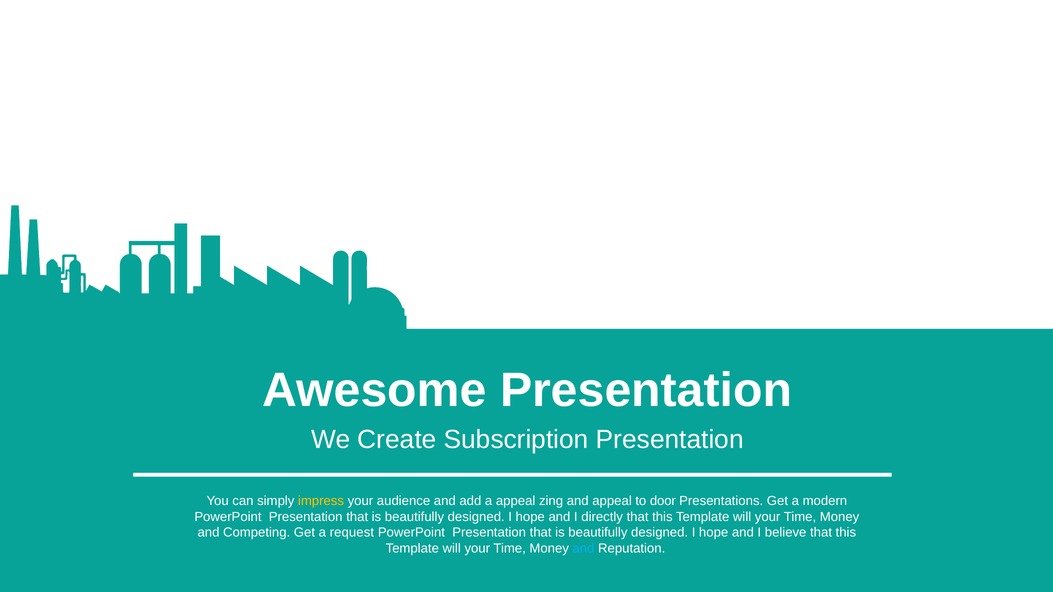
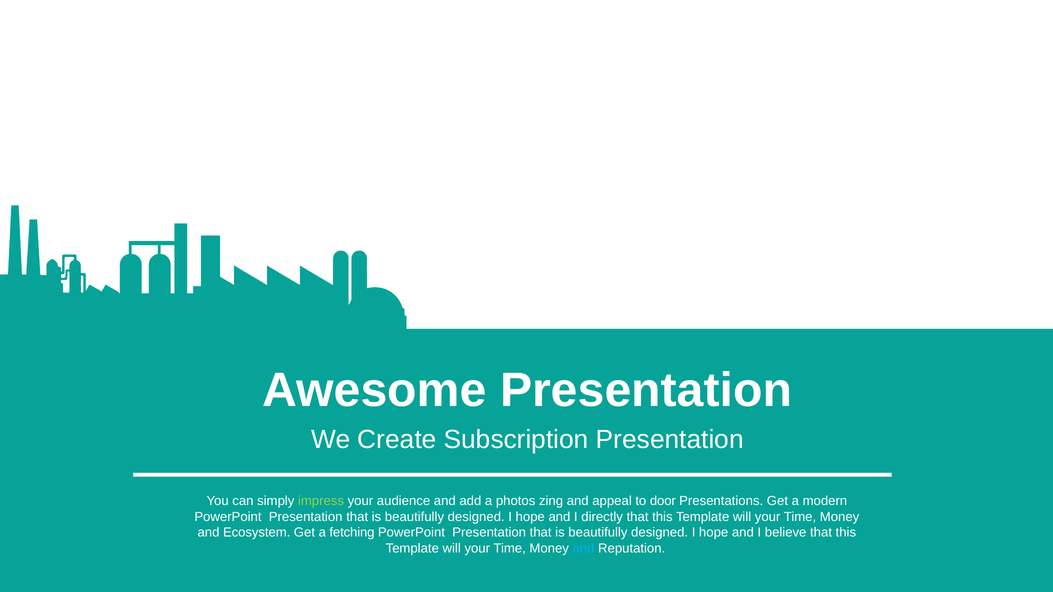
impress colour: yellow -> light green
a appeal: appeal -> photos
Competing: Competing -> Ecosystem
request: request -> fetching
